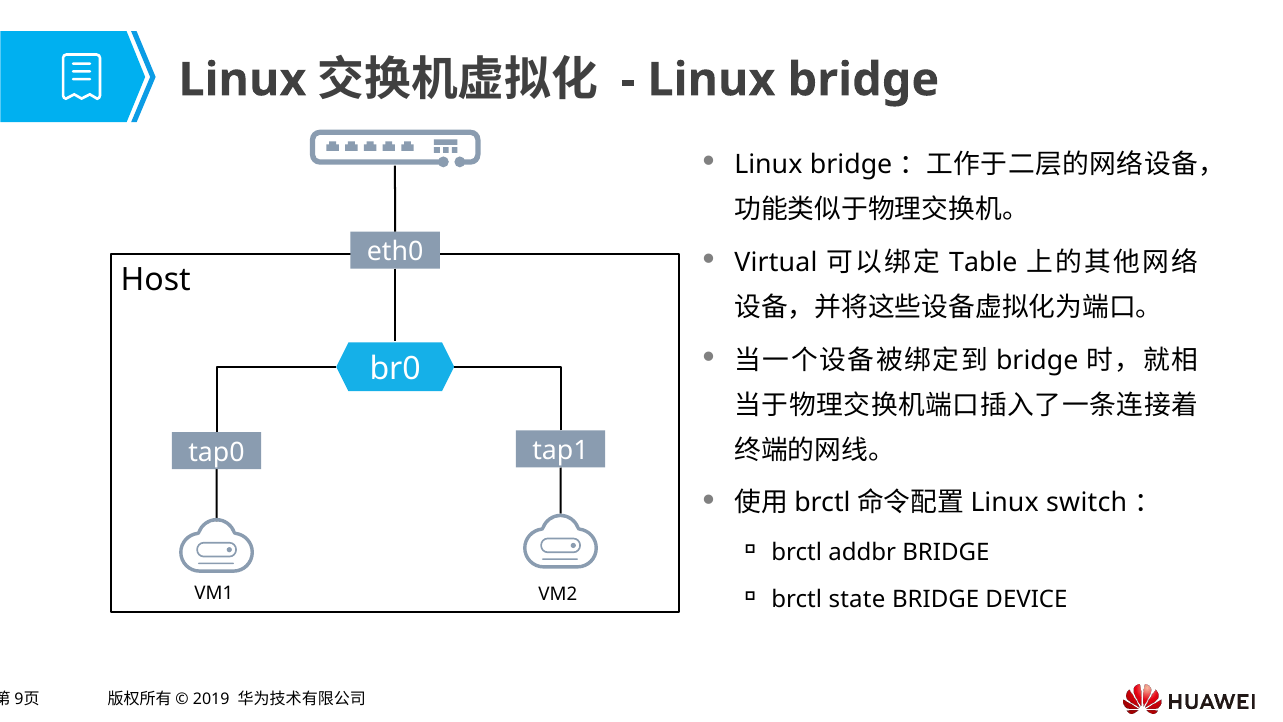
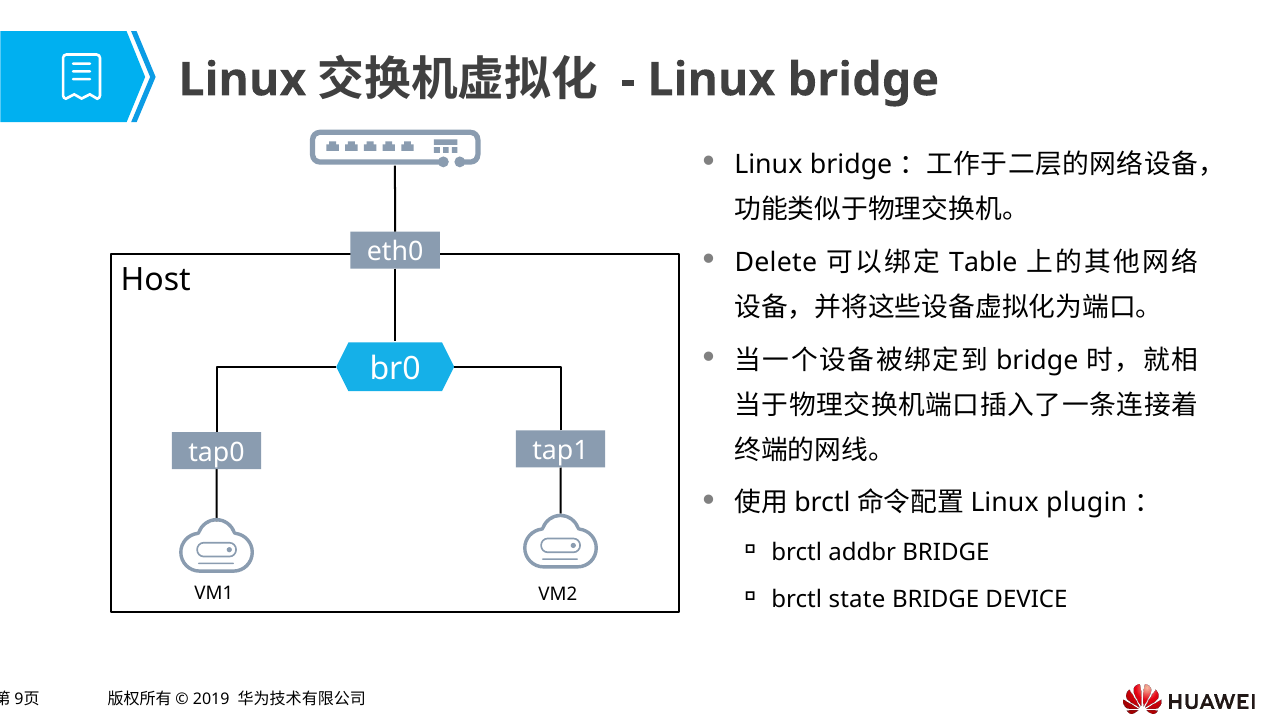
Virtual: Virtual -> Delete
switch: switch -> plugin
